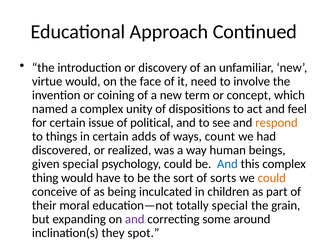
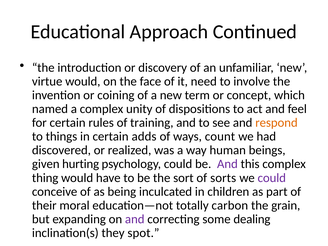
issue: issue -> rules
political: political -> training
given special: special -> hurting
And at (227, 164) colour: blue -> purple
could at (272, 178) colour: orange -> purple
totally special: special -> carbon
around: around -> dealing
